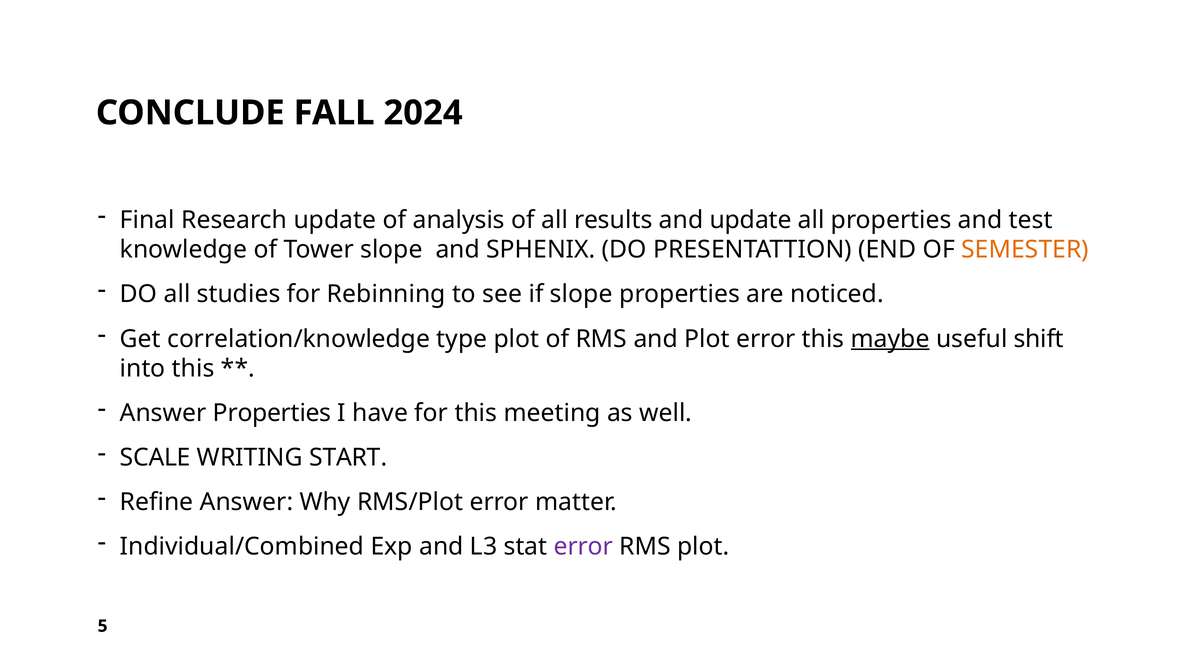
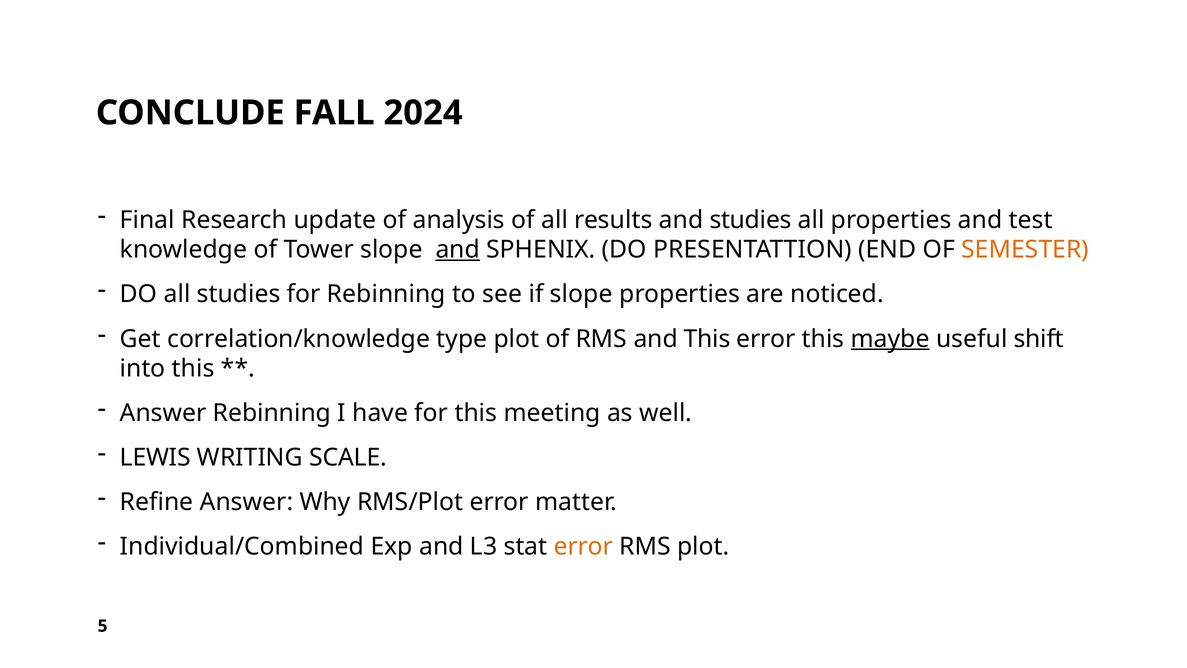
and update: update -> studies
and at (458, 250) underline: none -> present
and Plot: Plot -> This
Answer Properties: Properties -> Rebinning
SCALE: SCALE -> LEWIS
START: START -> SCALE
error at (583, 546) colour: purple -> orange
